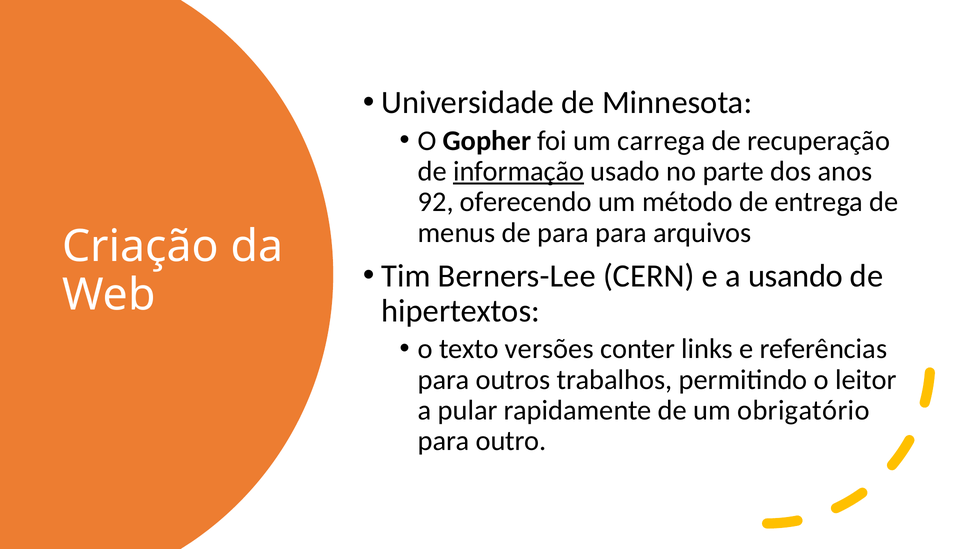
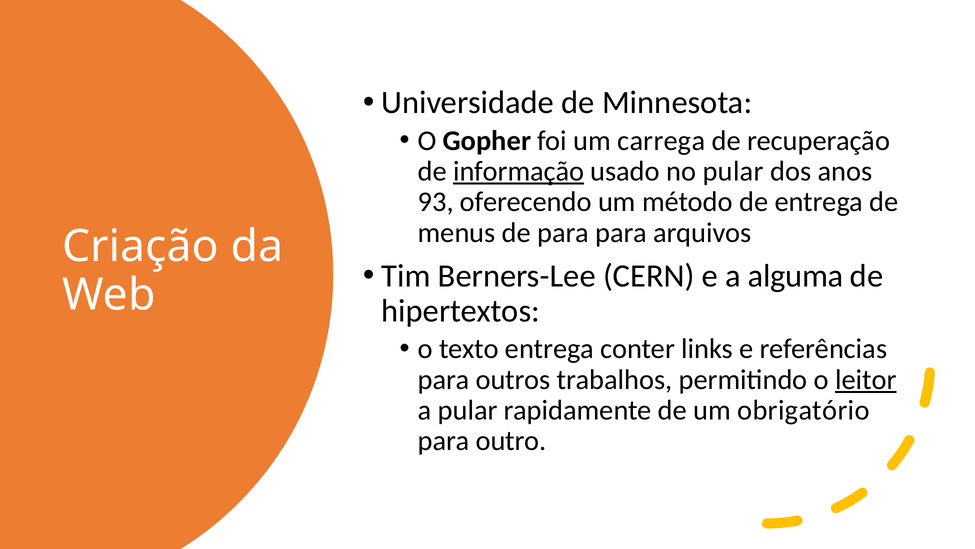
no parte: parte -> pular
92: 92 -> 93
usando: usando -> alguma
texto versões: versões -> entrega
leitor underline: none -> present
